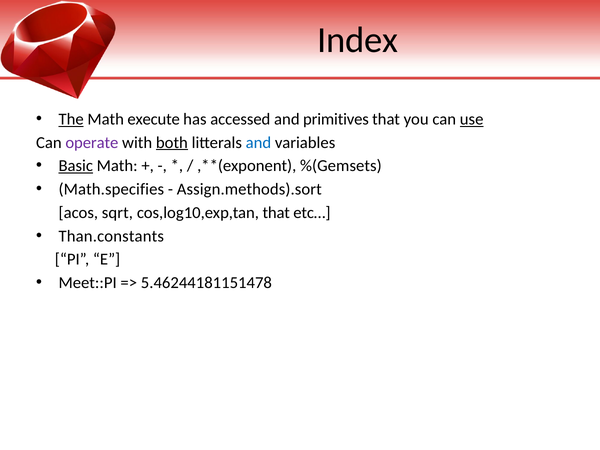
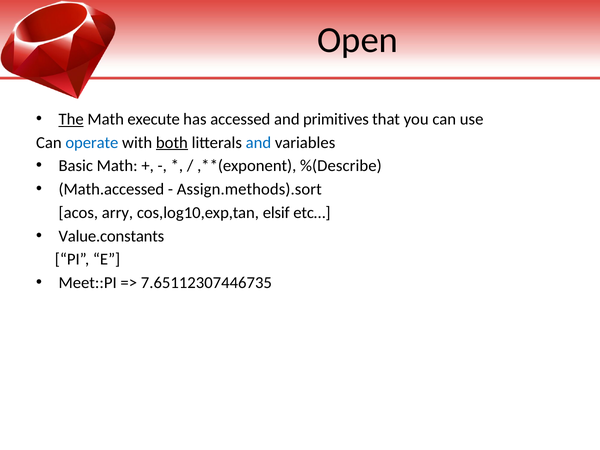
Index: Index -> Open
use underline: present -> none
operate colour: purple -> blue
Basic underline: present -> none
%(Gemsets: %(Gemsets -> %(Describe
Math.specifies: Math.specifies -> Math.accessed
sqrt: sqrt -> arry
cos,log10,exp,tan that: that -> elsif
Than.constants: Than.constants -> Value.constants
5.46244181151478: 5.46244181151478 -> 7.65112307446735
